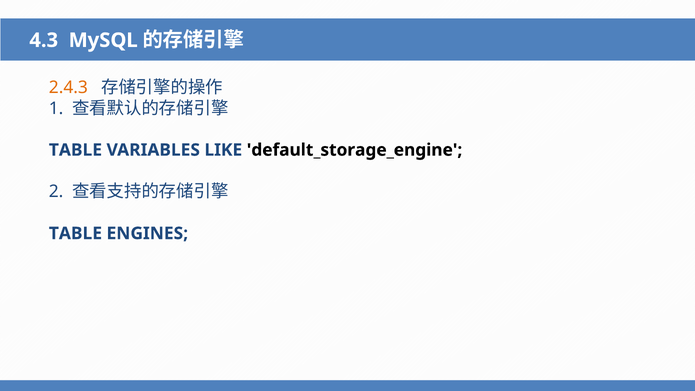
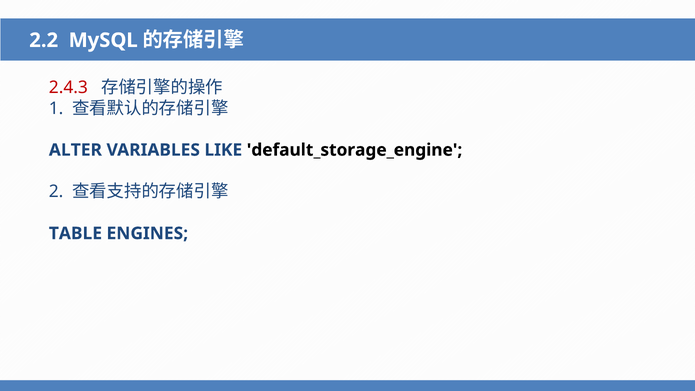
4.3: 4.3 -> 2.2
2.4.3 colour: orange -> red
TABLE at (75, 150): TABLE -> ALTER
